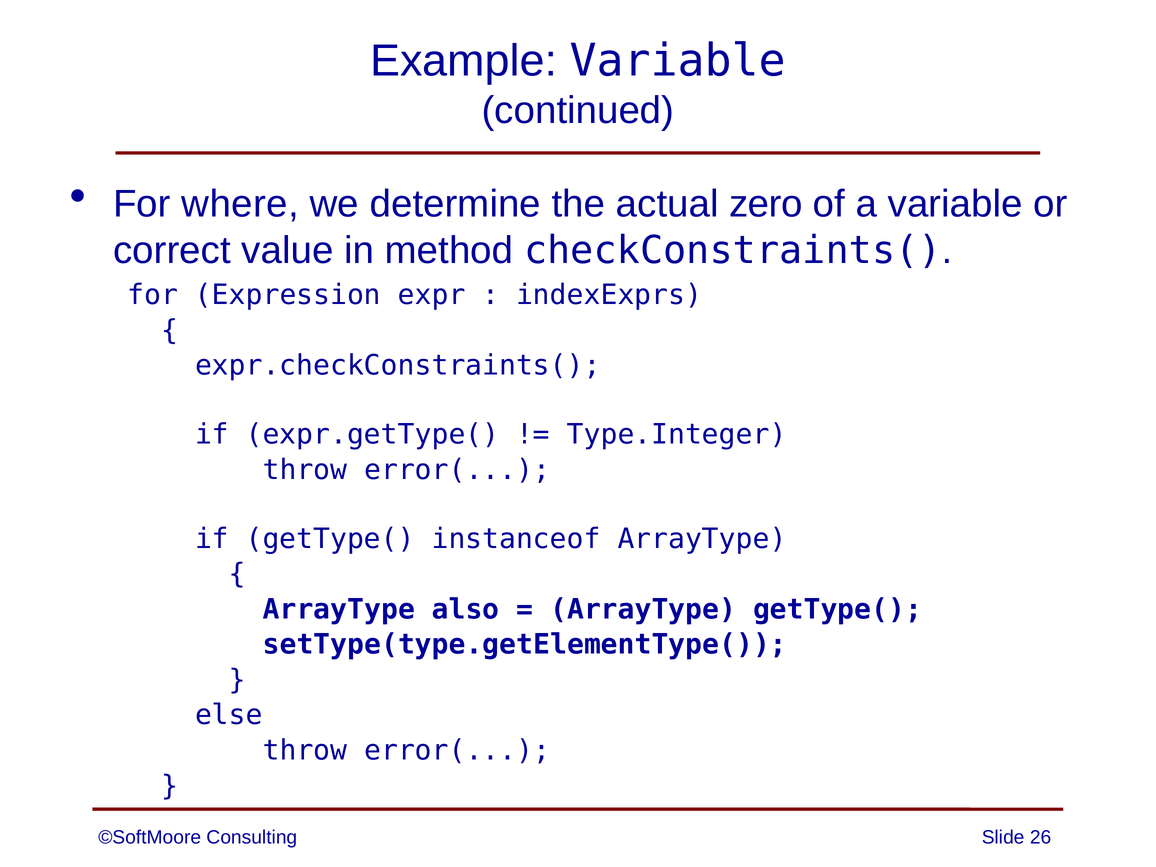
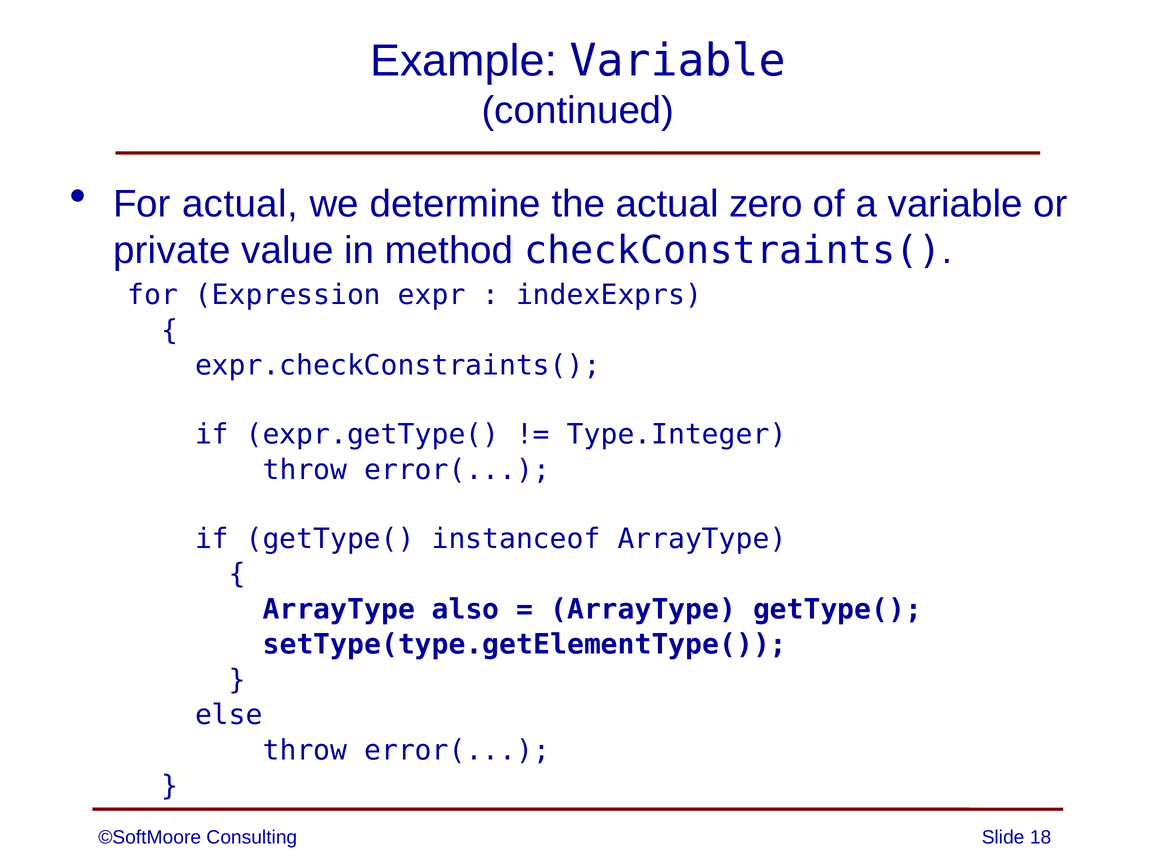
For where: where -> actual
correct: correct -> private
26: 26 -> 18
